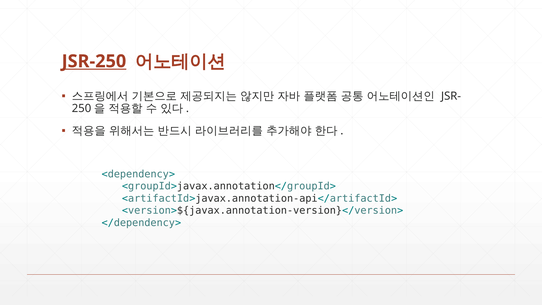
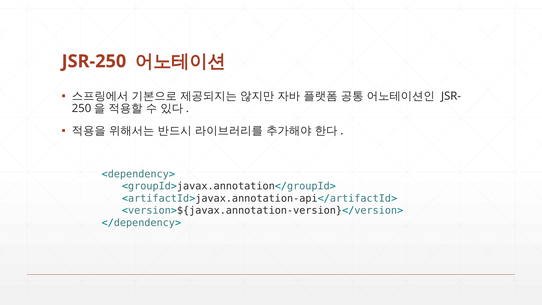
JSR-250 underline: present -> none
